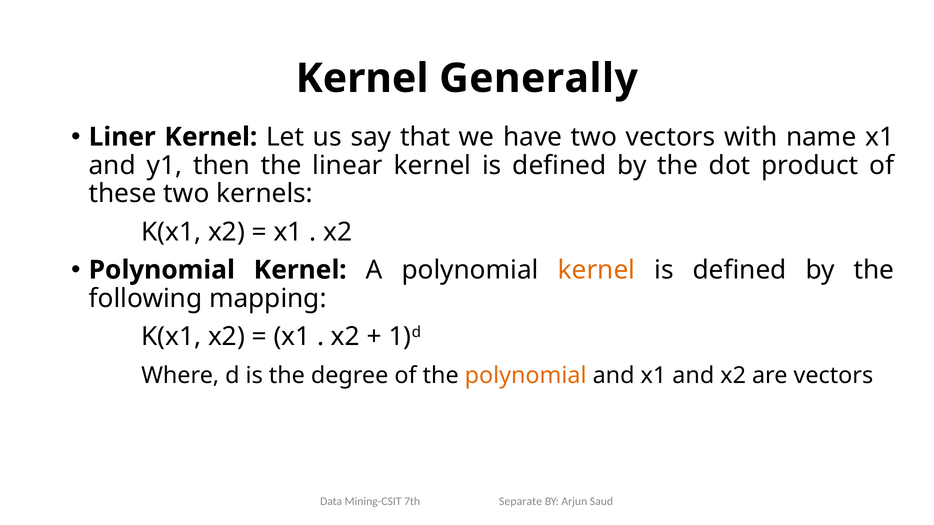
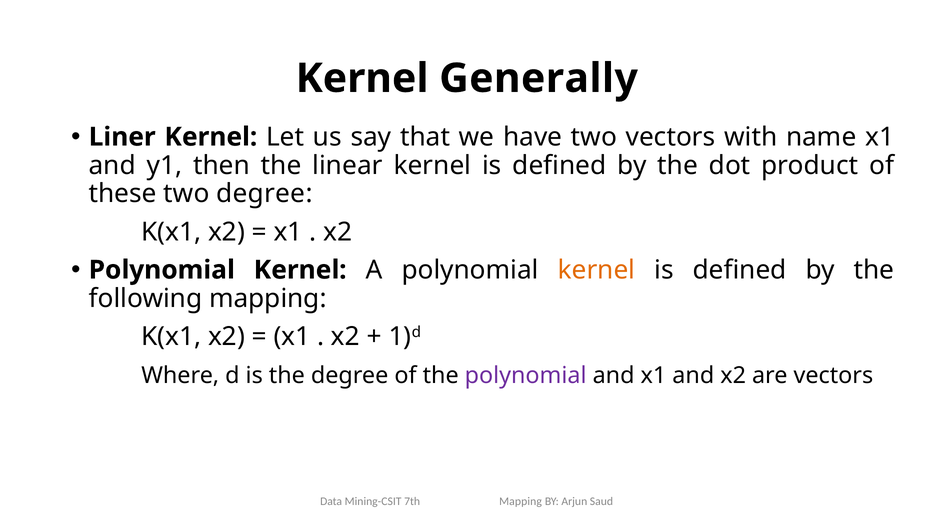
two kernels: kernels -> degree
polynomial at (526, 376) colour: orange -> purple
7th Separate: Separate -> Mapping
